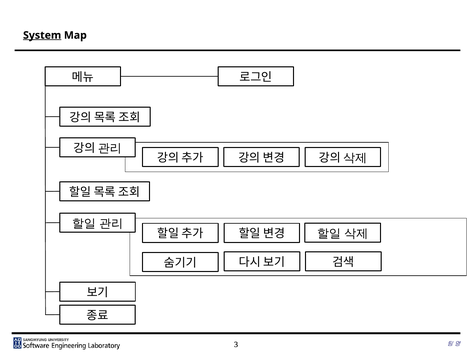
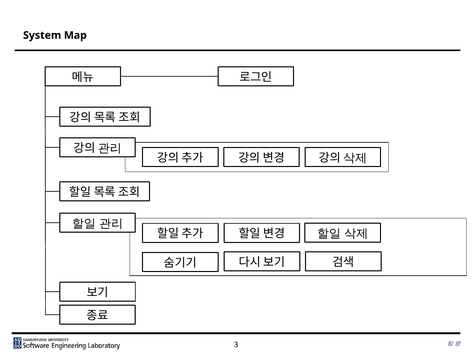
System underline: present -> none
